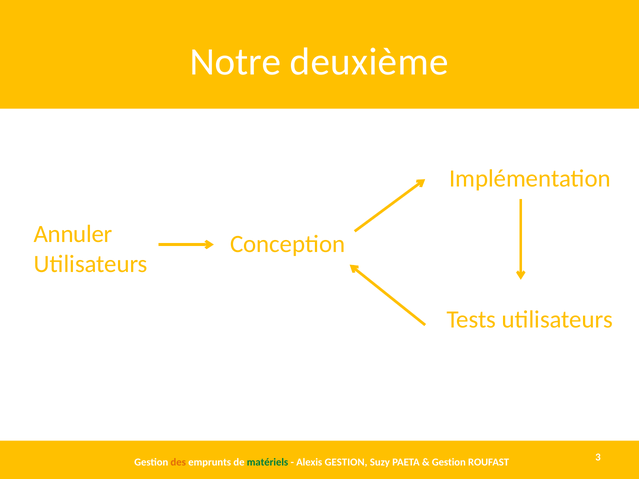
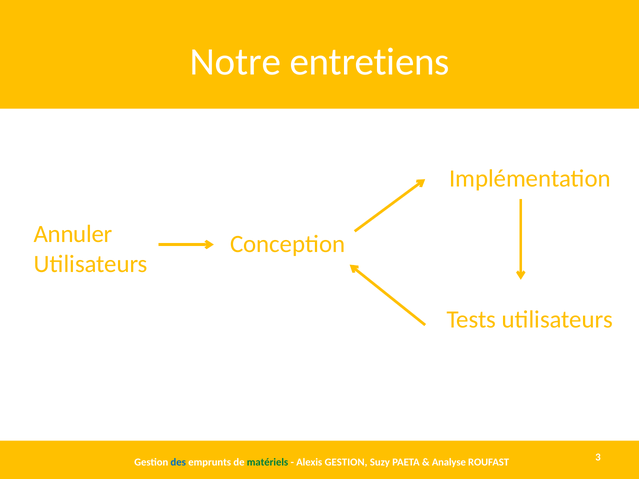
deuxième: deuxième -> entretiens
des colour: orange -> blue
Gestion at (449, 462): Gestion -> Analyse
